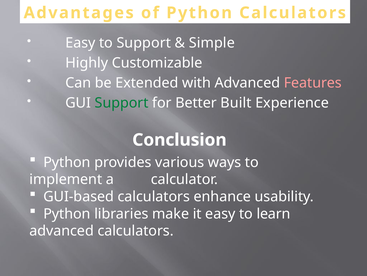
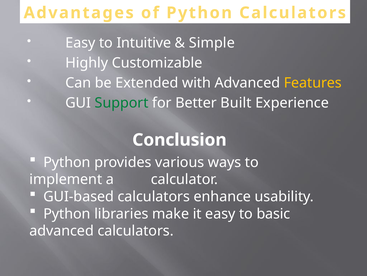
to Support: Support -> Intuitive
Features colour: pink -> yellow
learn: learn -> basic
